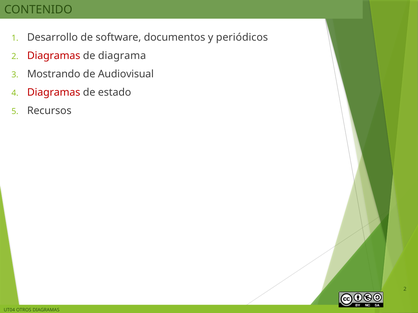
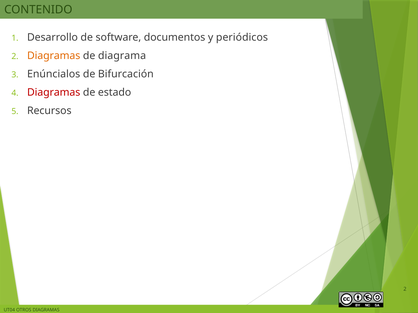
Diagramas at (54, 56) colour: red -> orange
Mostrando: Mostrando -> Enúncialos
Audiovisual: Audiovisual -> Bifurcación
